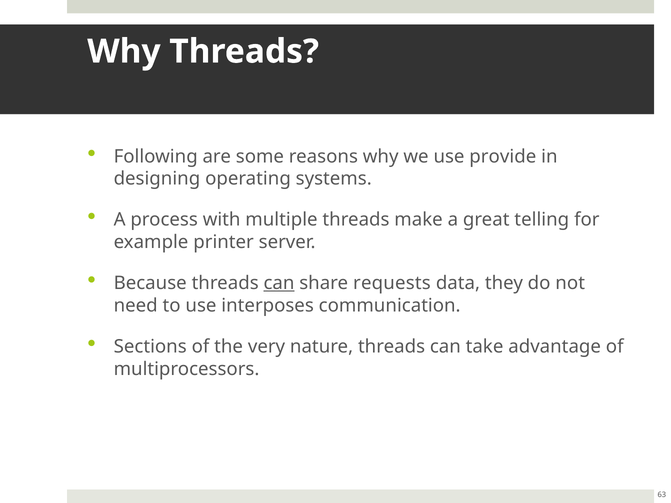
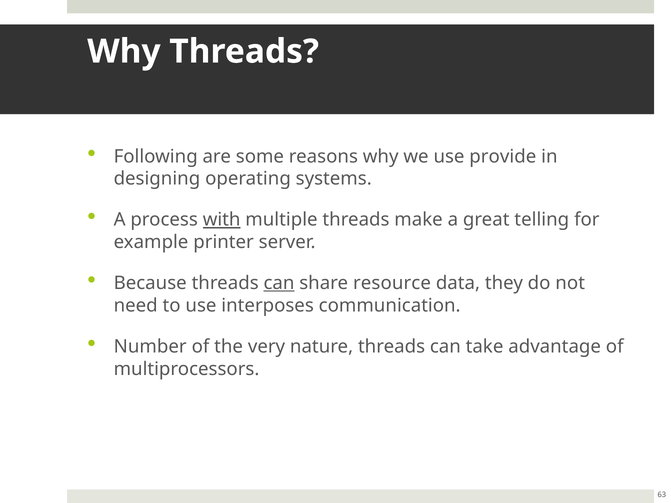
with underline: none -> present
requests: requests -> resource
Sections: Sections -> Number
